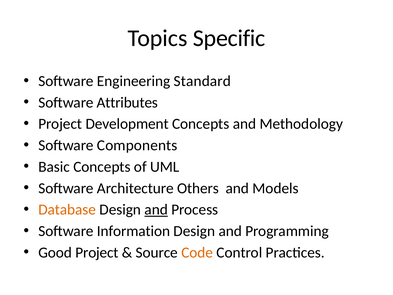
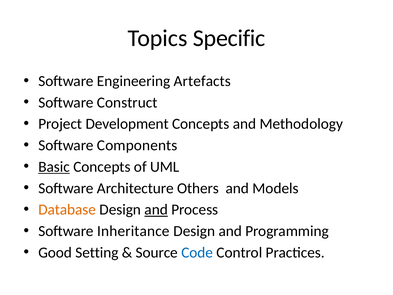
Standard: Standard -> Artefacts
Attributes: Attributes -> Construct
Basic underline: none -> present
Information: Information -> Inheritance
Good Project: Project -> Setting
Code colour: orange -> blue
